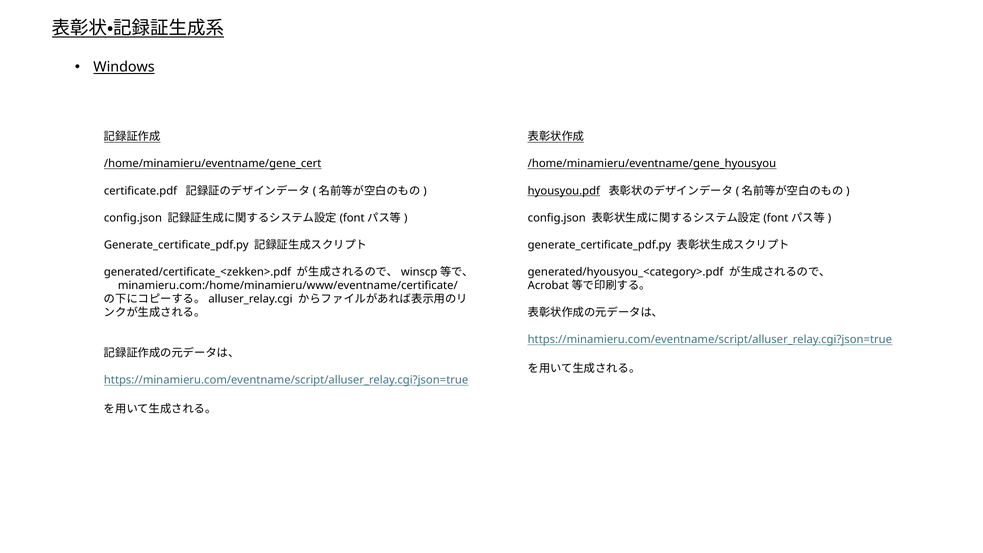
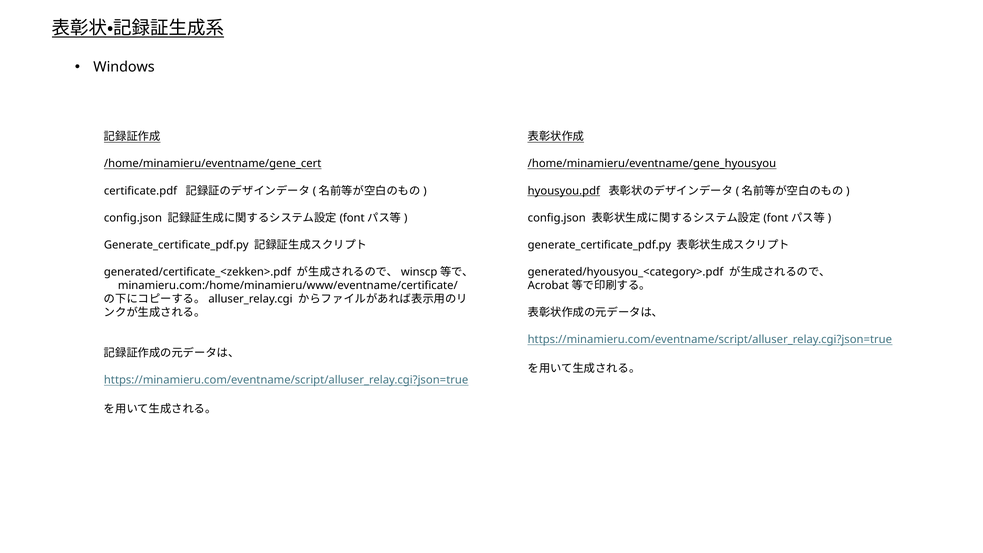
Windows underline: present -> none
